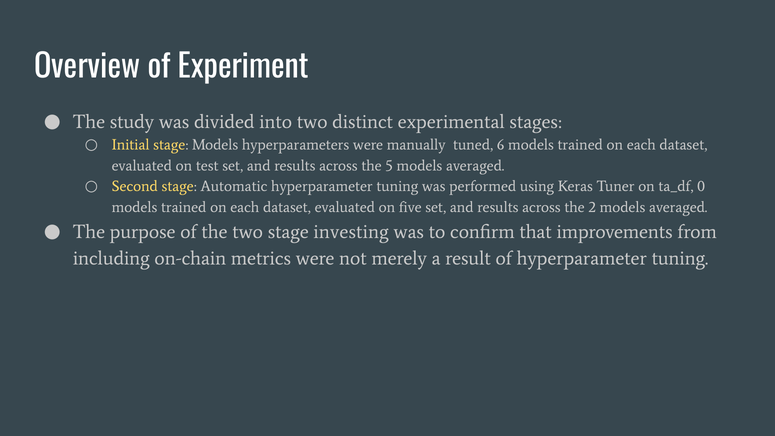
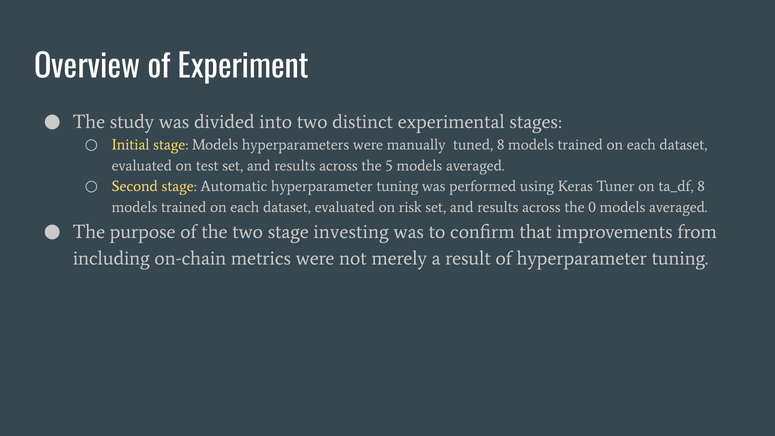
tuned 6: 6 -> 8
ta_df 0: 0 -> 8
five: five -> risk
2: 2 -> 0
